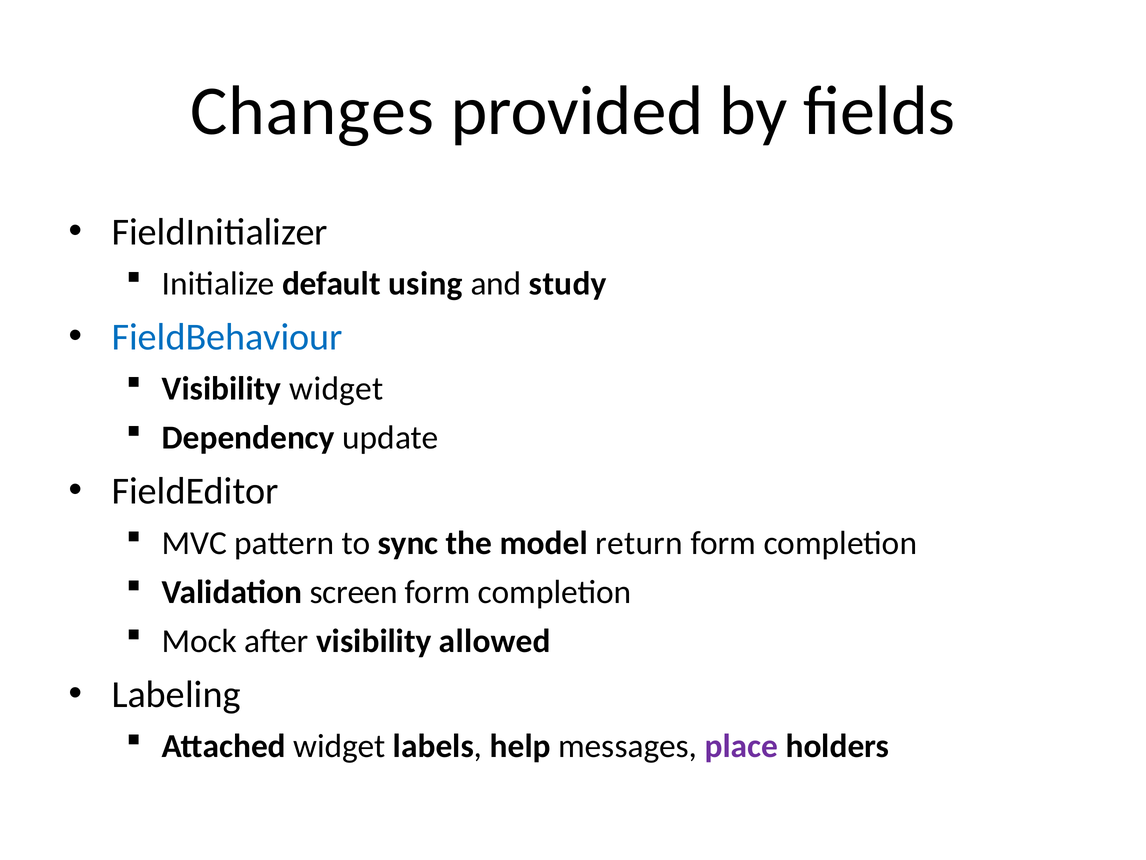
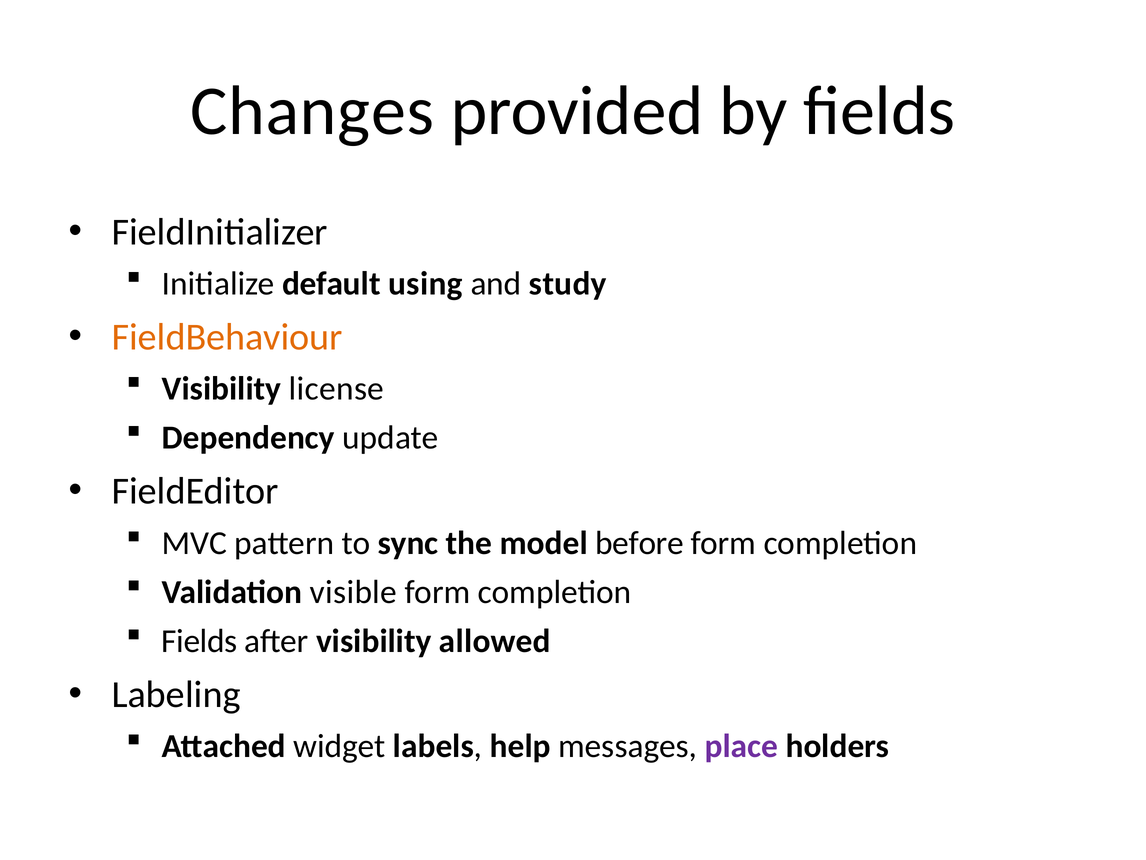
FieldBehaviour colour: blue -> orange
Visibility widget: widget -> license
return: return -> before
screen: screen -> visible
Mock at (199, 641): Mock -> Fields
